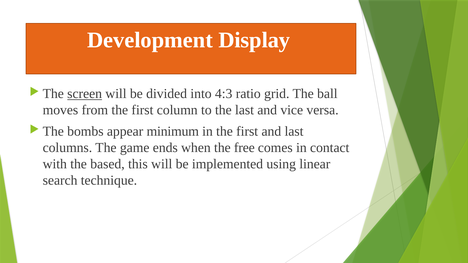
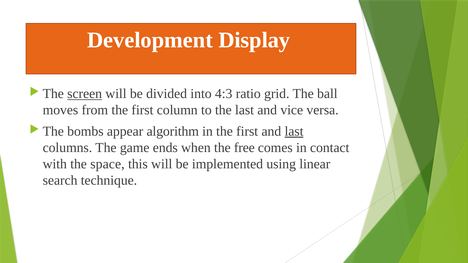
minimum: minimum -> algorithm
last at (294, 131) underline: none -> present
based: based -> space
